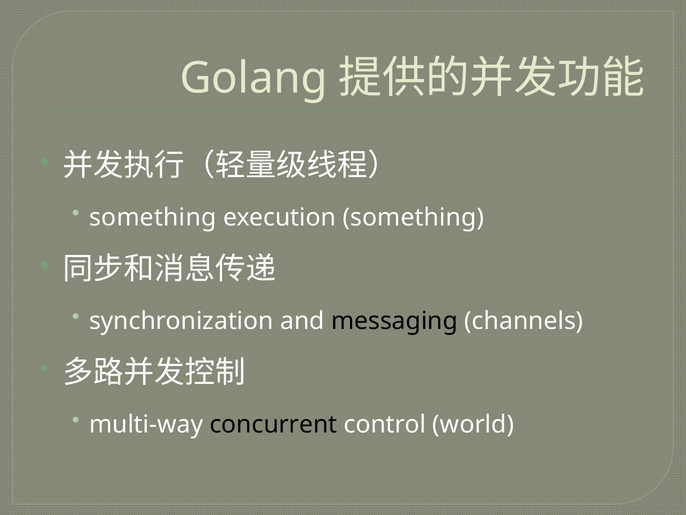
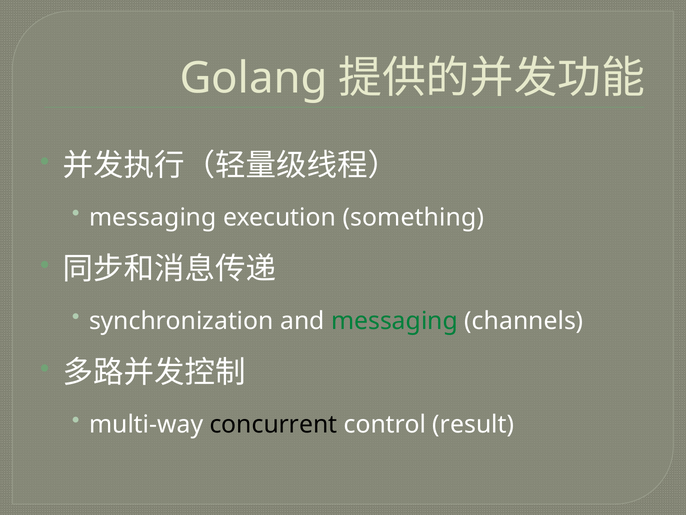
something at (153, 217): something -> messaging
messaging at (395, 321) colour: black -> green
world: world -> result
